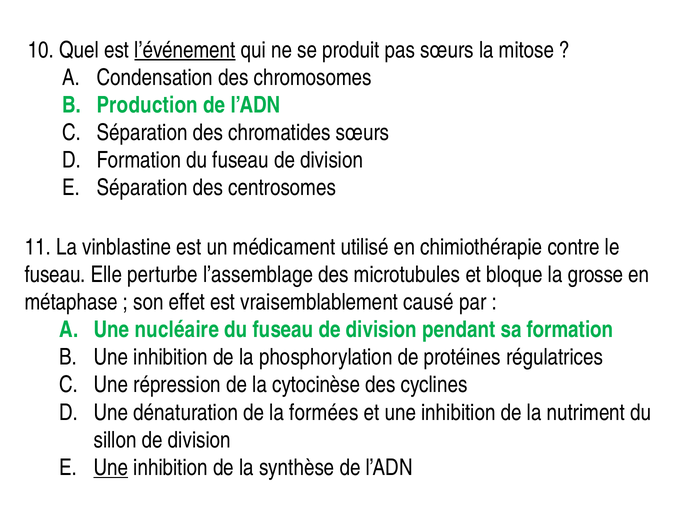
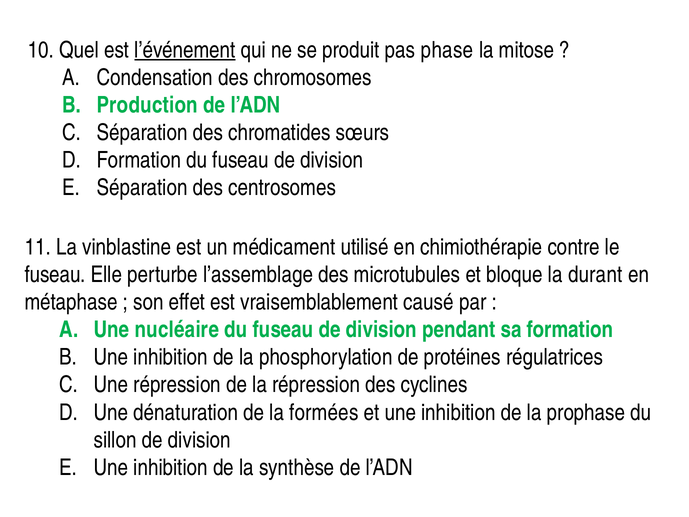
pas sœurs: sœurs -> phase
grosse: grosse -> durant
la cytocinèse: cytocinèse -> répression
nutriment: nutriment -> prophase
Une at (111, 467) underline: present -> none
